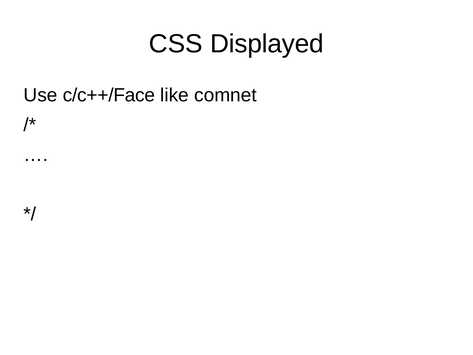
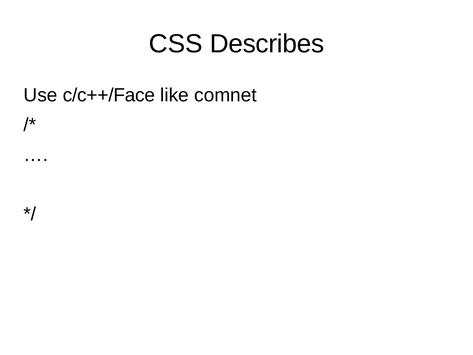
Displayed: Displayed -> Describes
